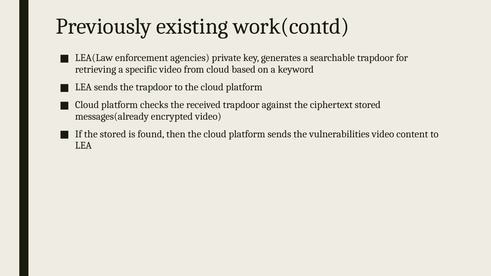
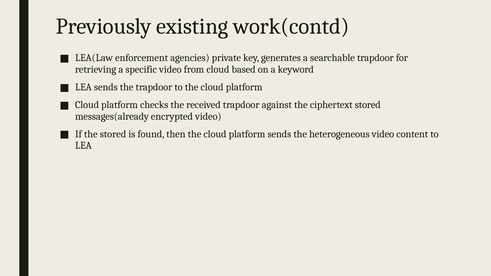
vulnerabilities: vulnerabilities -> heterogeneous
